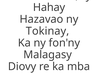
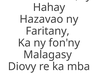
Tokinay: Tokinay -> Faritany
